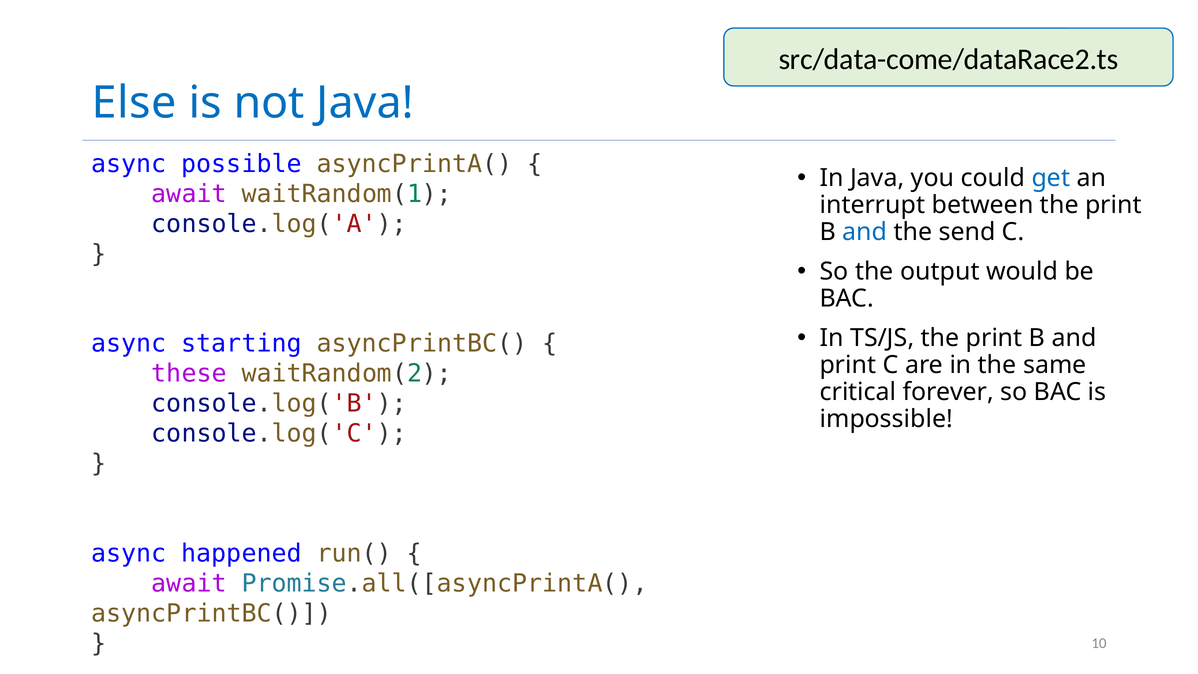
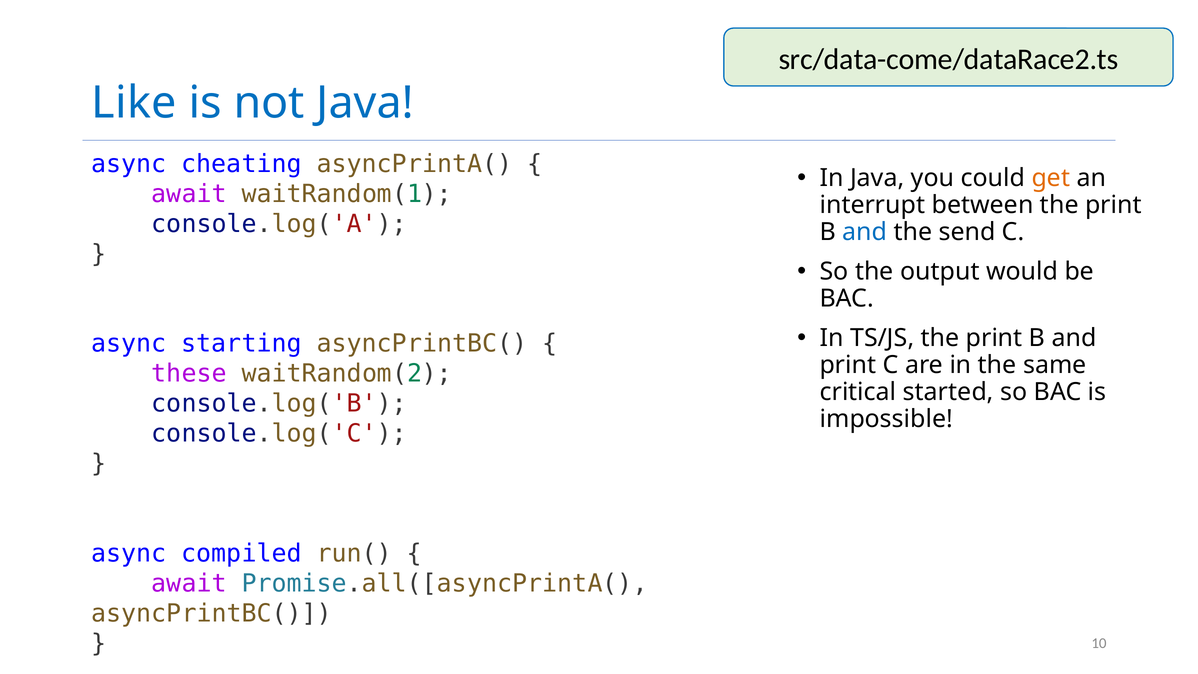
Else: Else -> Like
possible: possible -> cheating
get colour: blue -> orange
forever: forever -> started
happened: happened -> compiled
